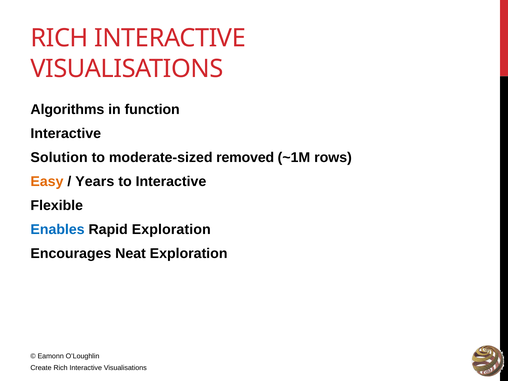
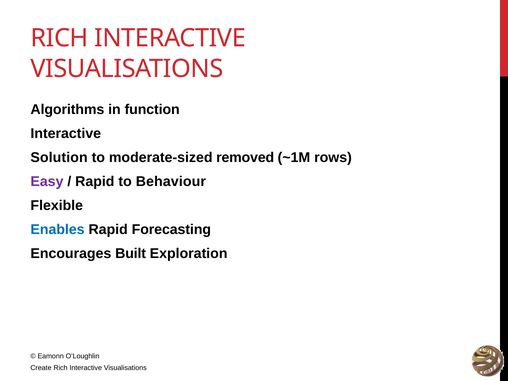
Easy colour: orange -> purple
Years at (95, 181): Years -> Rapid
to Interactive: Interactive -> Behaviour
Rapid Exploration: Exploration -> Forecasting
Neat: Neat -> Built
